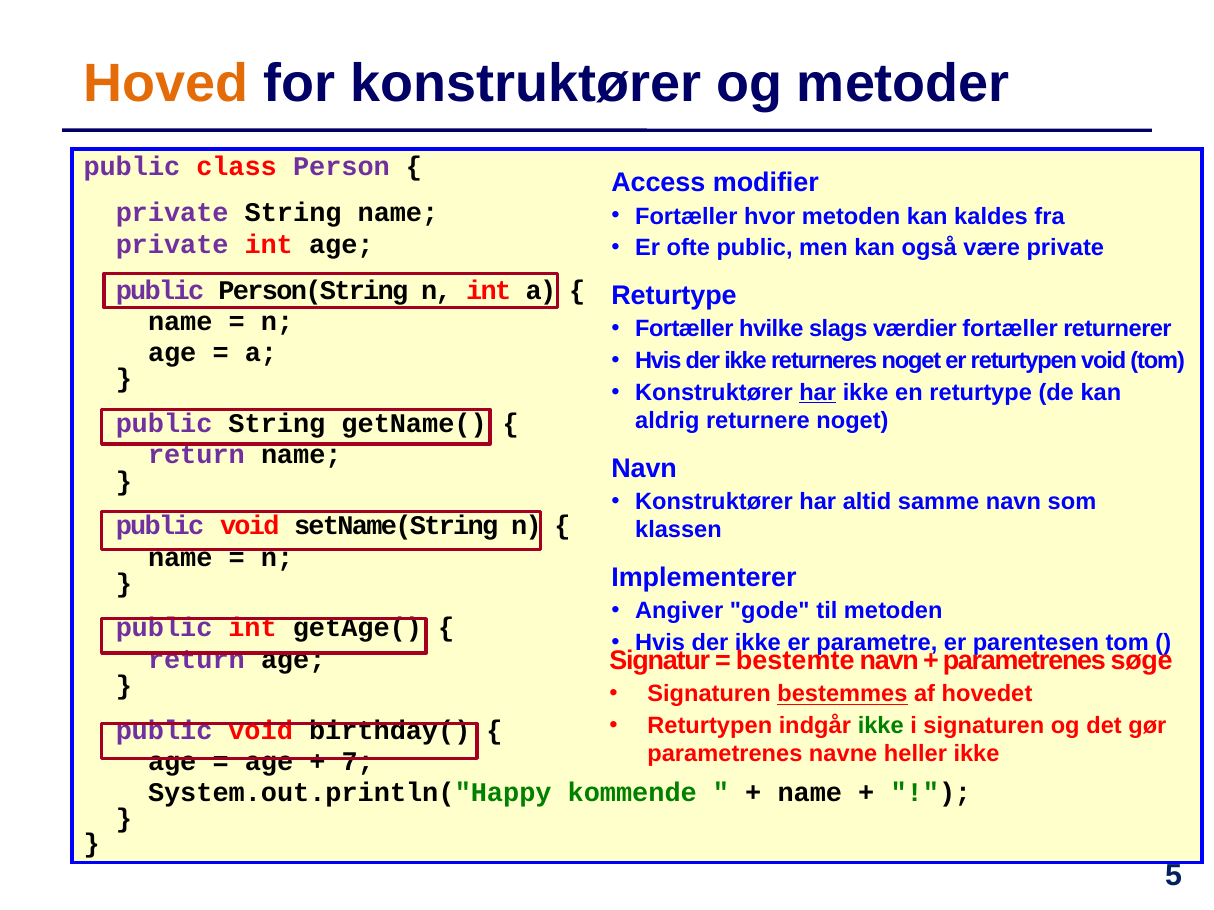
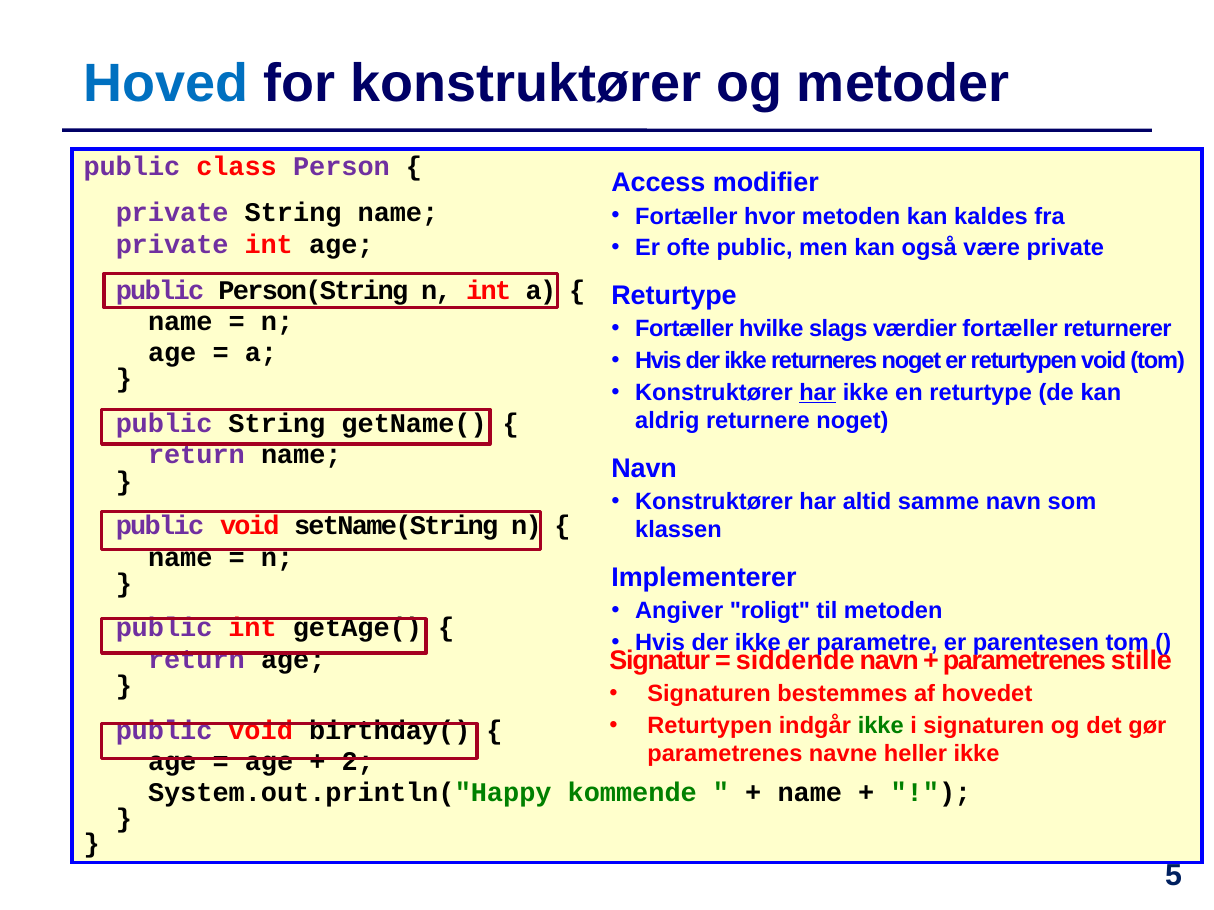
Hoved colour: orange -> blue
gode: gode -> roligt
bestemte: bestemte -> siddende
søge: søge -> stille
bestemmes underline: present -> none
7: 7 -> 2
